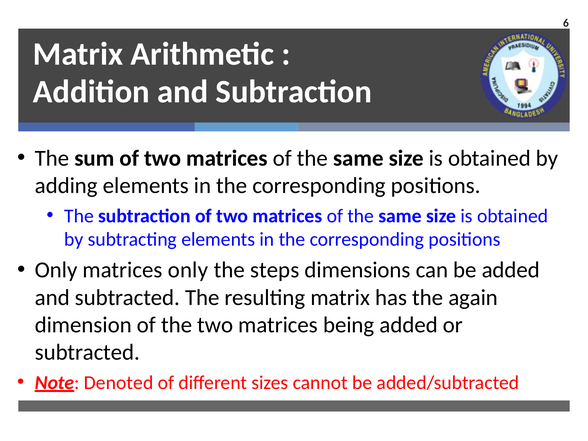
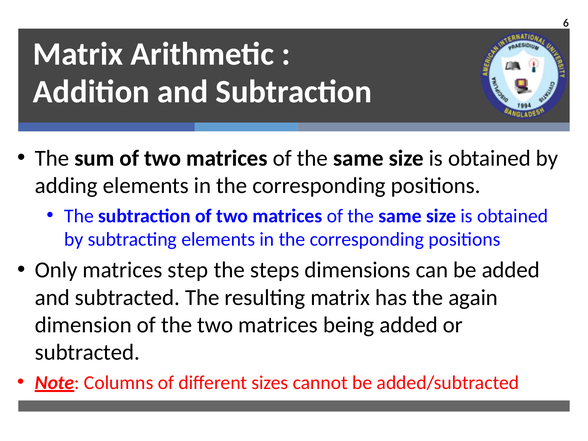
matrices only: only -> step
Denoted: Denoted -> Columns
